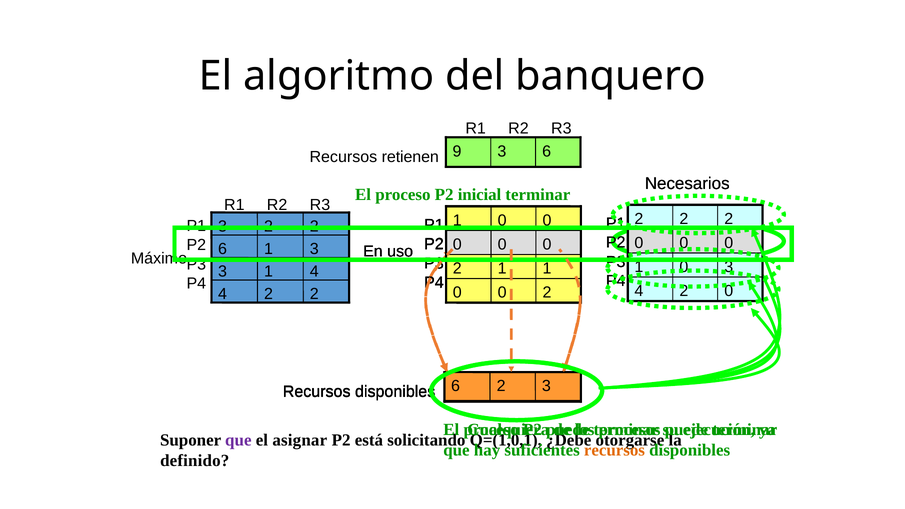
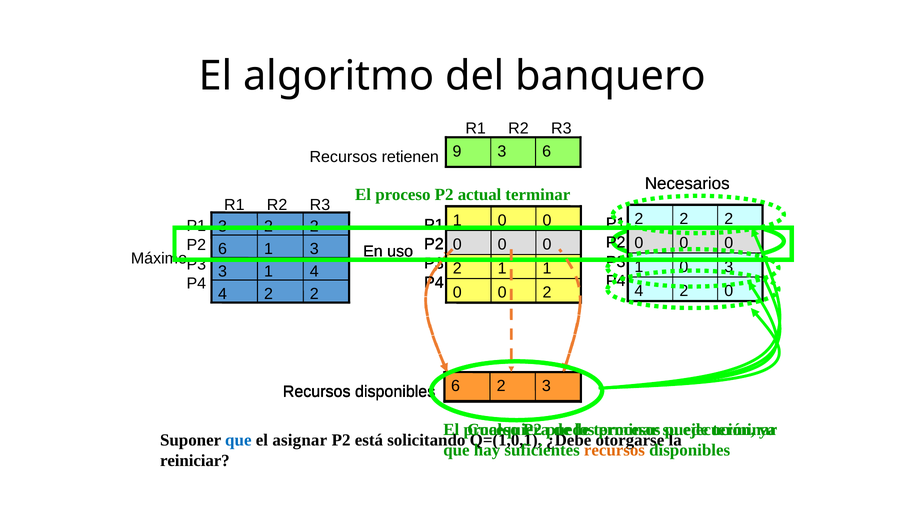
inicial: inicial -> actual
que at (238, 440) colour: purple -> blue
definido: definido -> reiniciar
